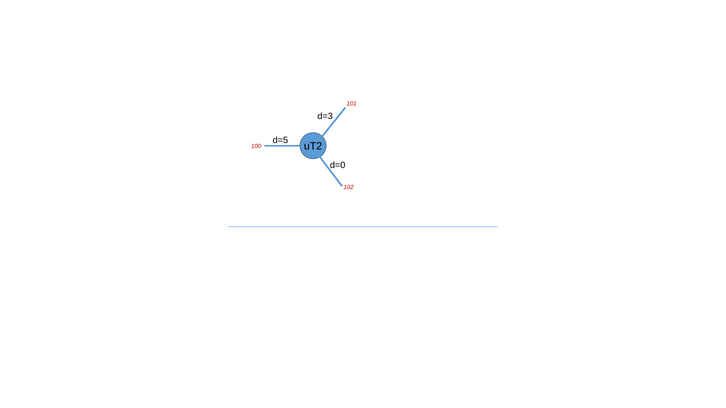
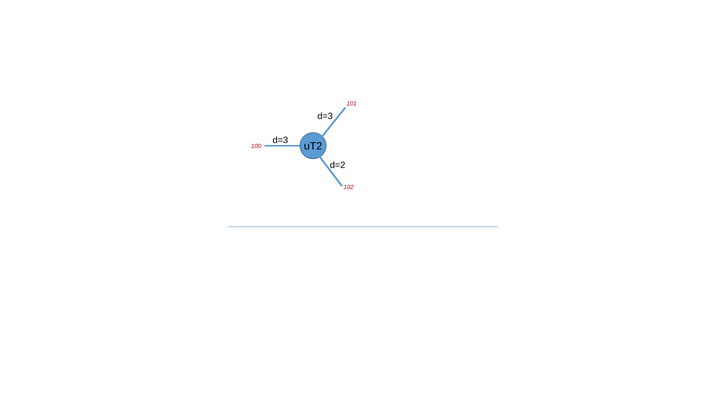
d=5 at (280, 140): d=5 -> d=3
d=0: d=0 -> d=2
